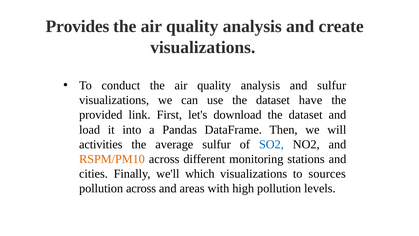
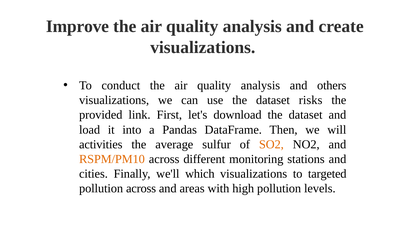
Provides: Provides -> Improve
and sulfur: sulfur -> others
have: have -> risks
SO2 colour: blue -> orange
sources: sources -> targeted
